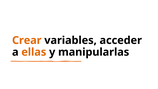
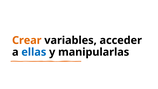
ellas colour: orange -> blue
